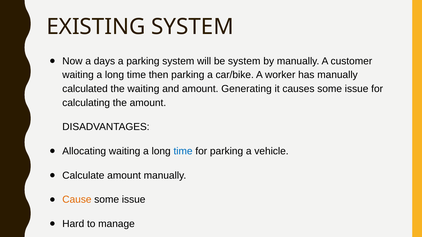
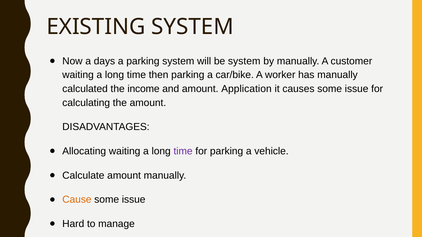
the waiting: waiting -> income
Generating: Generating -> Application
time at (183, 151) colour: blue -> purple
